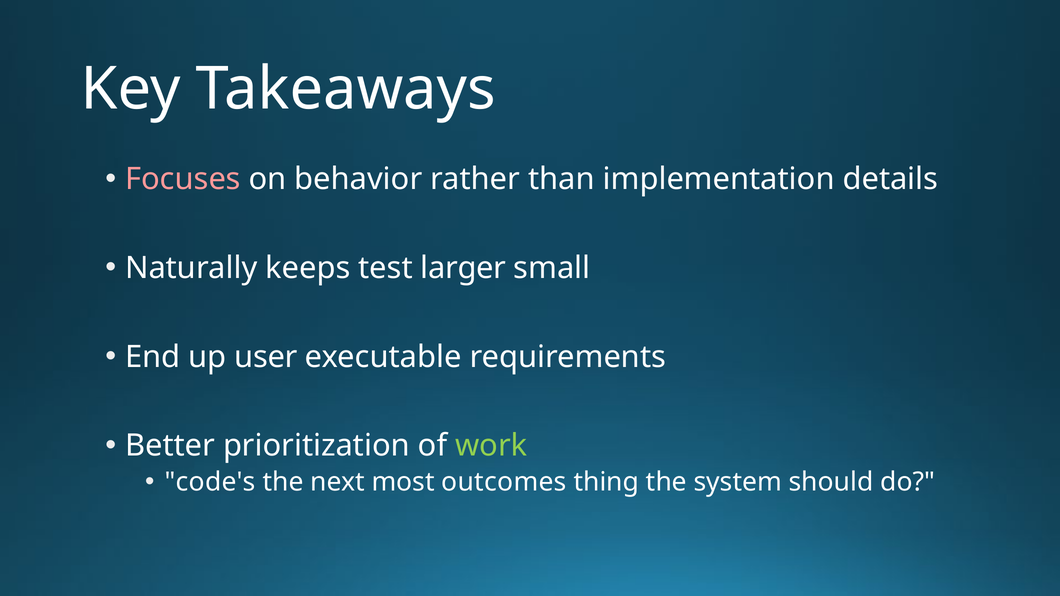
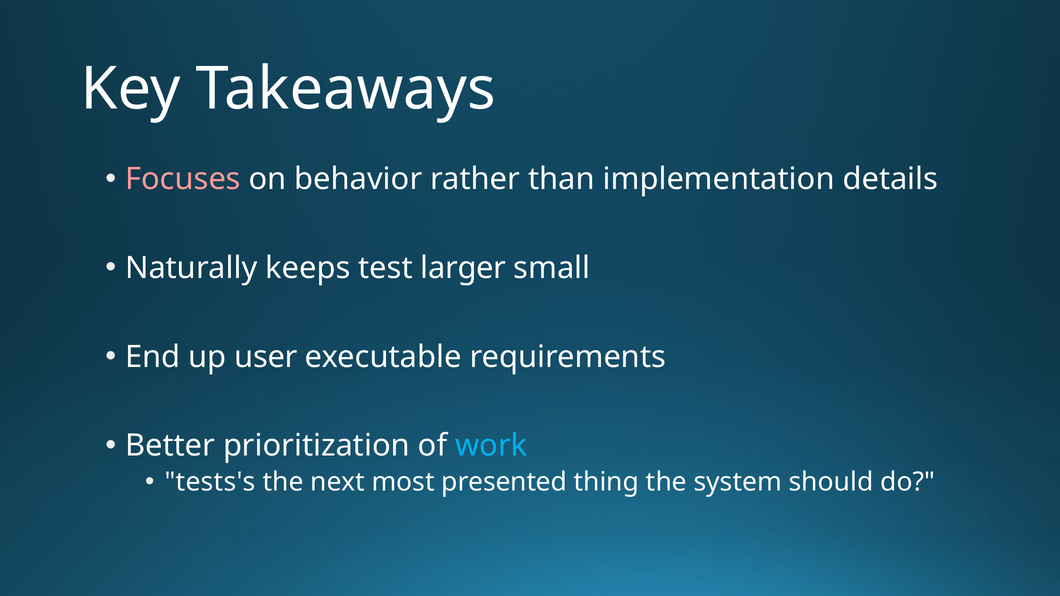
work colour: light green -> light blue
code's: code's -> tests's
outcomes: outcomes -> presented
